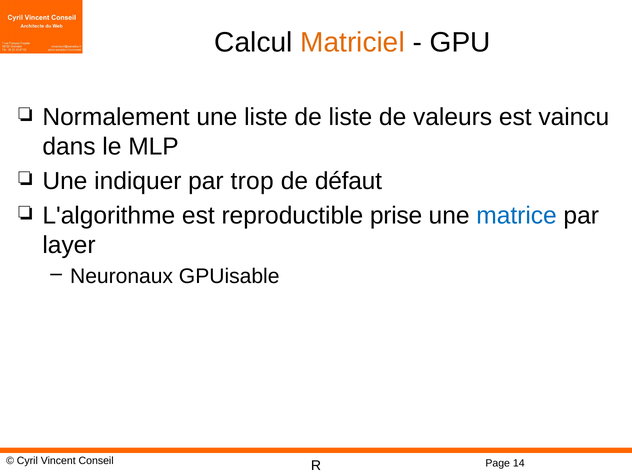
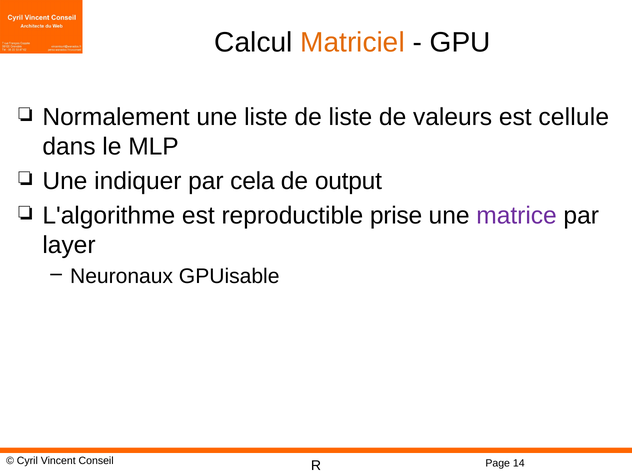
vaincu: vaincu -> cellule
trop: trop -> cela
défaut: défaut -> output
matrice colour: blue -> purple
